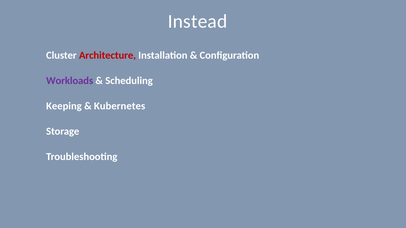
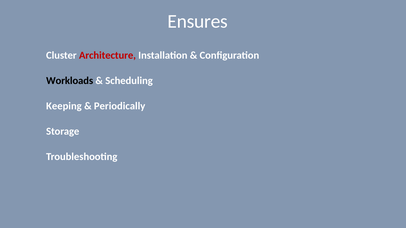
Instead: Instead -> Ensures
Workloads colour: purple -> black
Kubernetes: Kubernetes -> Periodically
